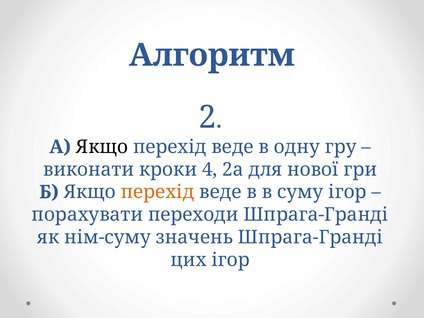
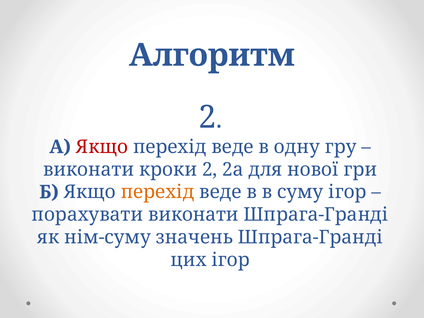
Якщо at (102, 147) colour: black -> red
кроки 4: 4 -> 2
порахувати переходи: переходи -> виконати
